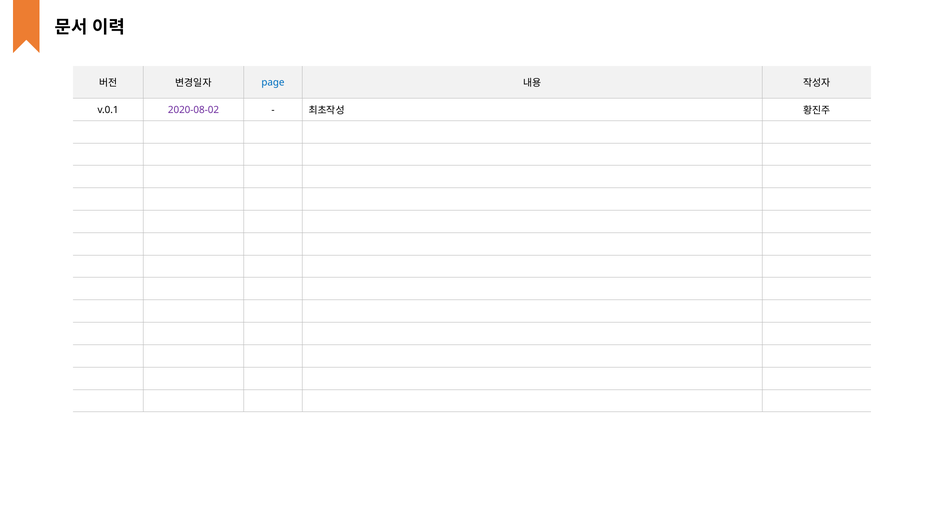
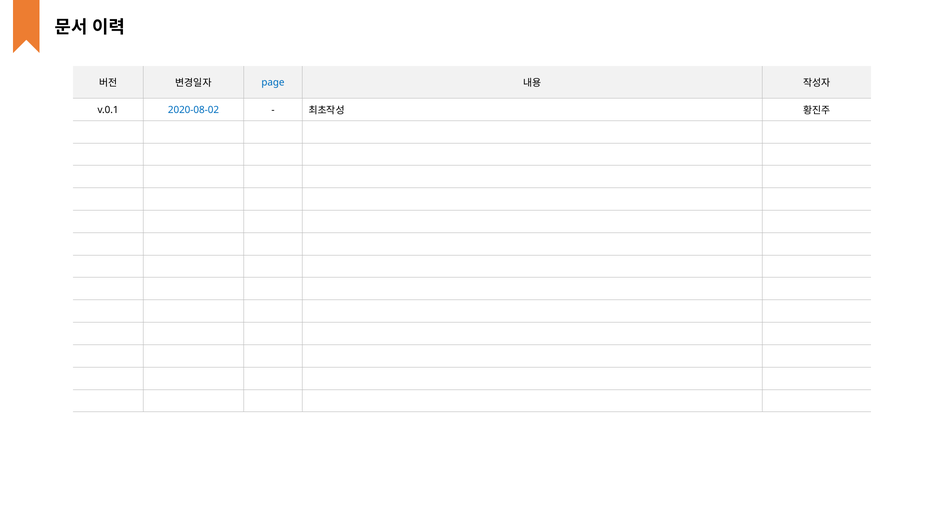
2020-08-02 colour: purple -> blue
